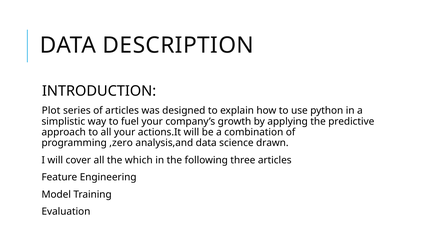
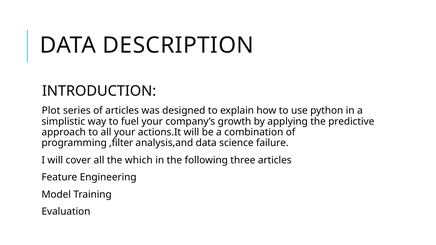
,zero: ,zero -> ,filter
drawn: drawn -> failure
